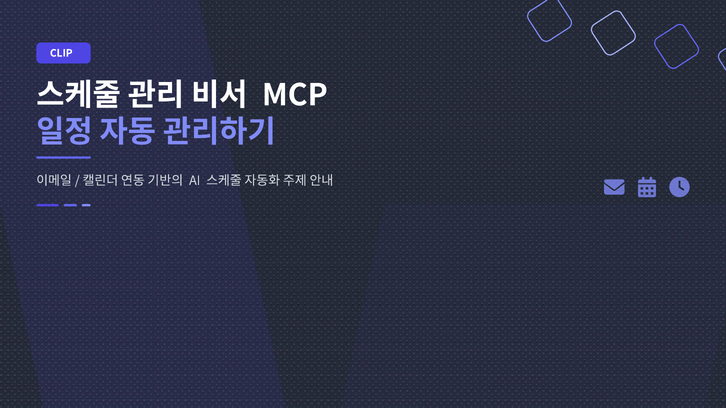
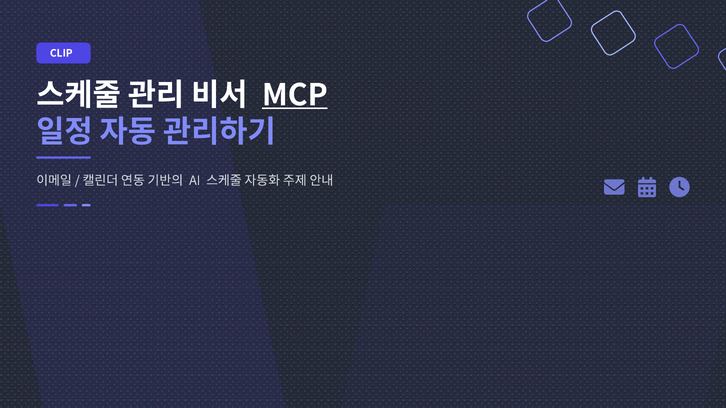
MCP underline: none -> present
